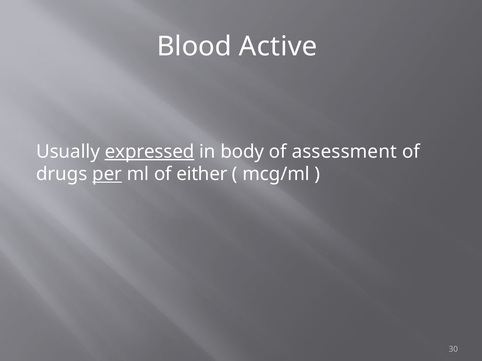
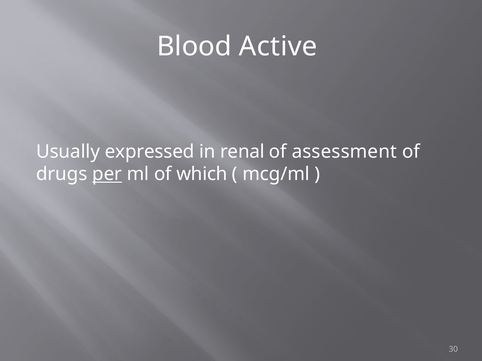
expressed underline: present -> none
body: body -> renal
either: either -> which
